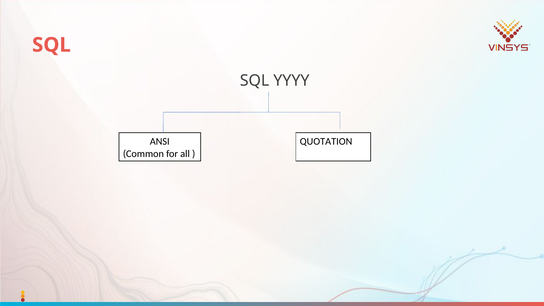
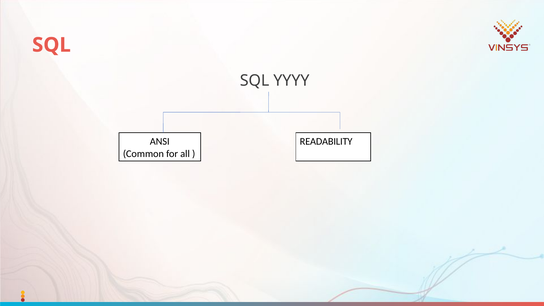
QUOTATION: QUOTATION -> READABILITY
